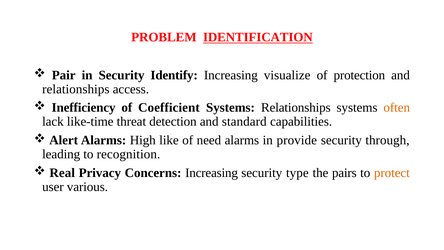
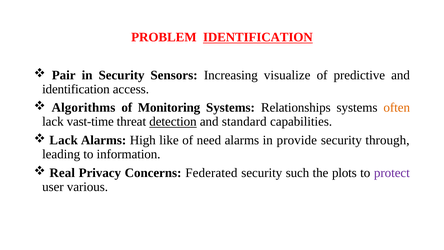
Identify: Identify -> Sensors
protection: protection -> predictive
relationships at (76, 89): relationships -> identification
Inefficiency: Inefficiency -> Algorithms
Coefficient: Coefficient -> Monitoring
like-time: like-time -> vast-time
detection underline: none -> present
Alert at (64, 140): Alert -> Lack
recognition: recognition -> information
Concerns Increasing: Increasing -> Federated
type: type -> such
pairs: pairs -> plots
protect colour: orange -> purple
